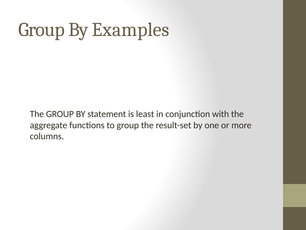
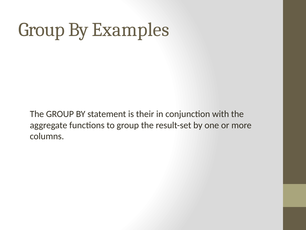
least: least -> their
